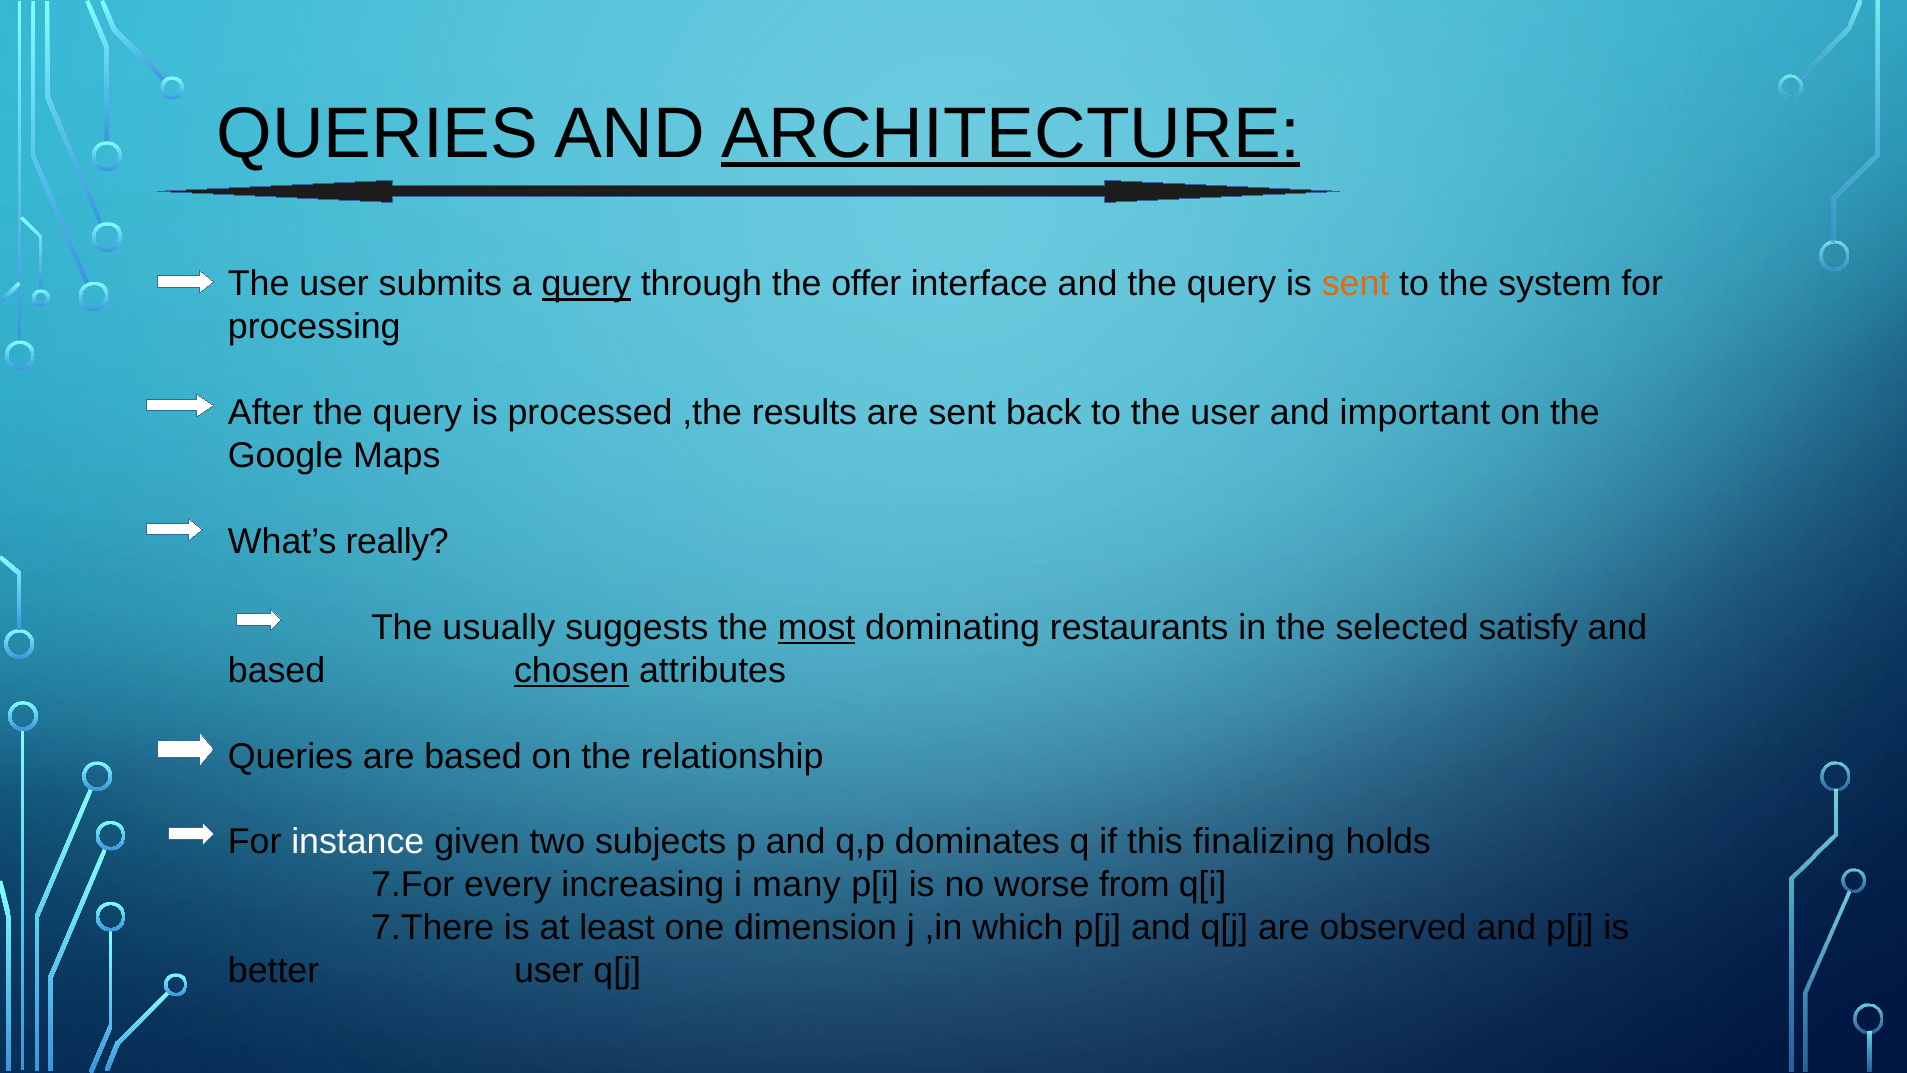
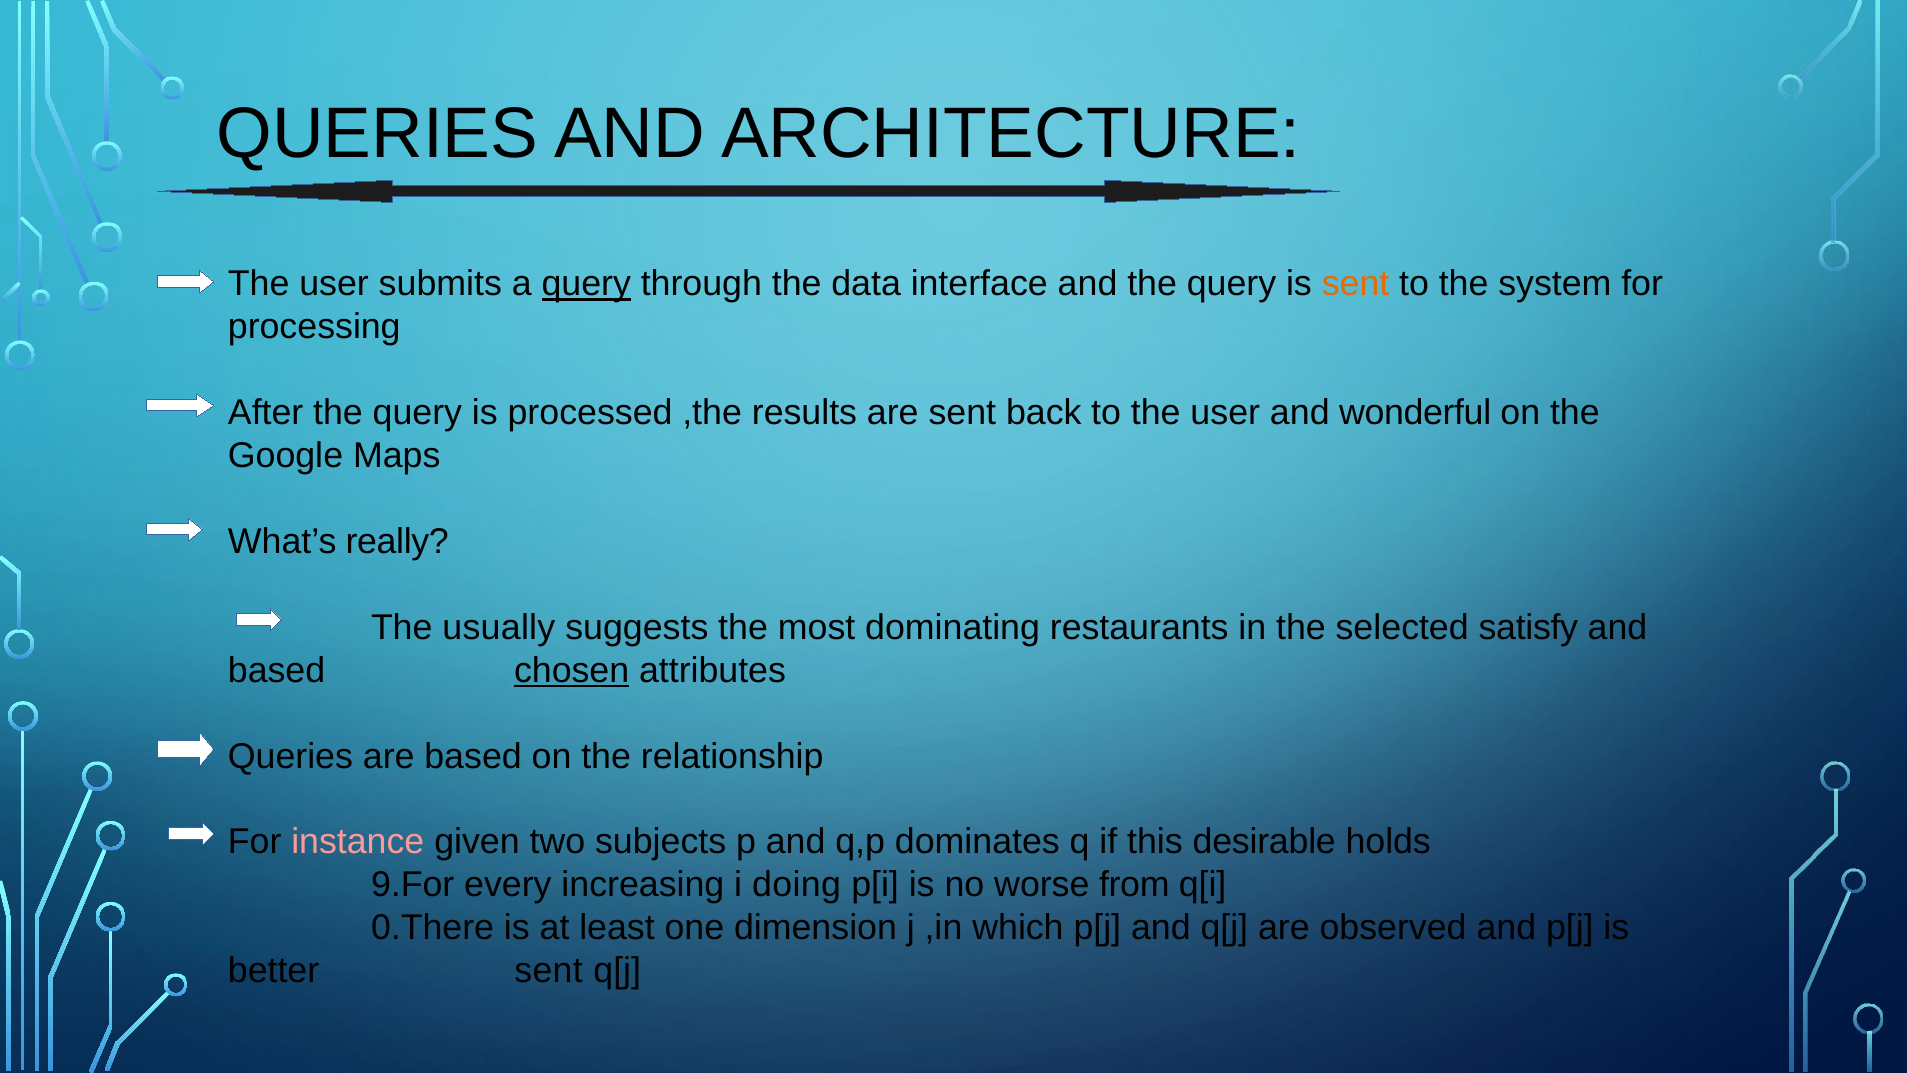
ARCHITECTURE underline: present -> none
offer: offer -> data
important: important -> wonderful
most underline: present -> none
instance colour: white -> pink
finalizing: finalizing -> desirable
7.For: 7.For -> 9.For
many: many -> doing
7.There: 7.There -> 0.There
better user: user -> sent
